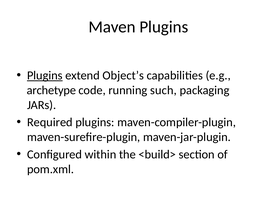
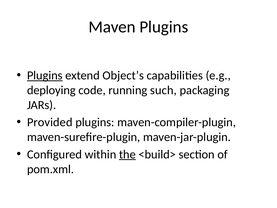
archetype: archetype -> deploying
Required: Required -> Provided
the underline: none -> present
